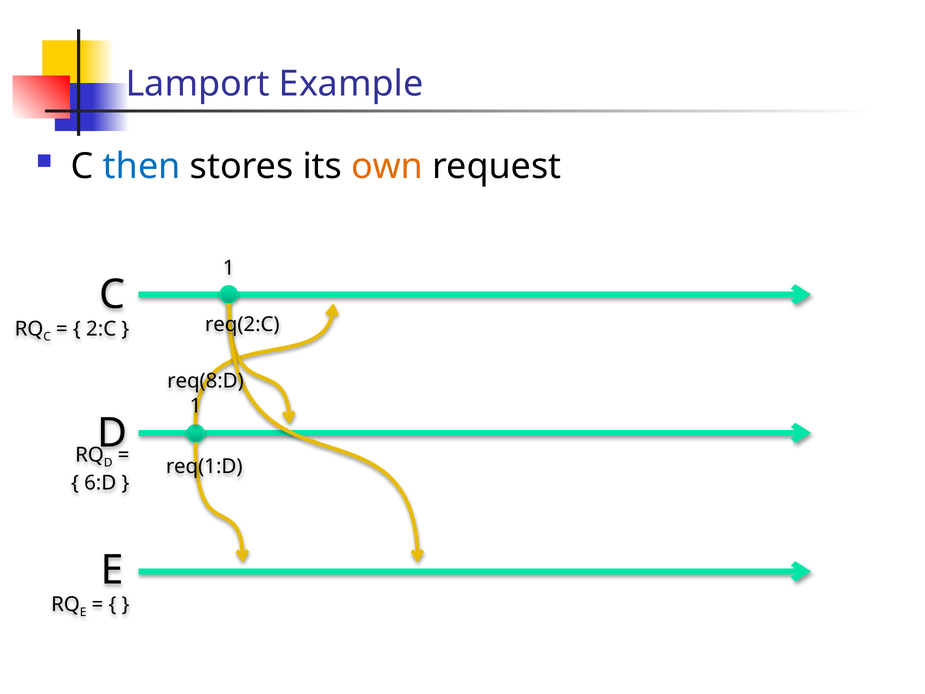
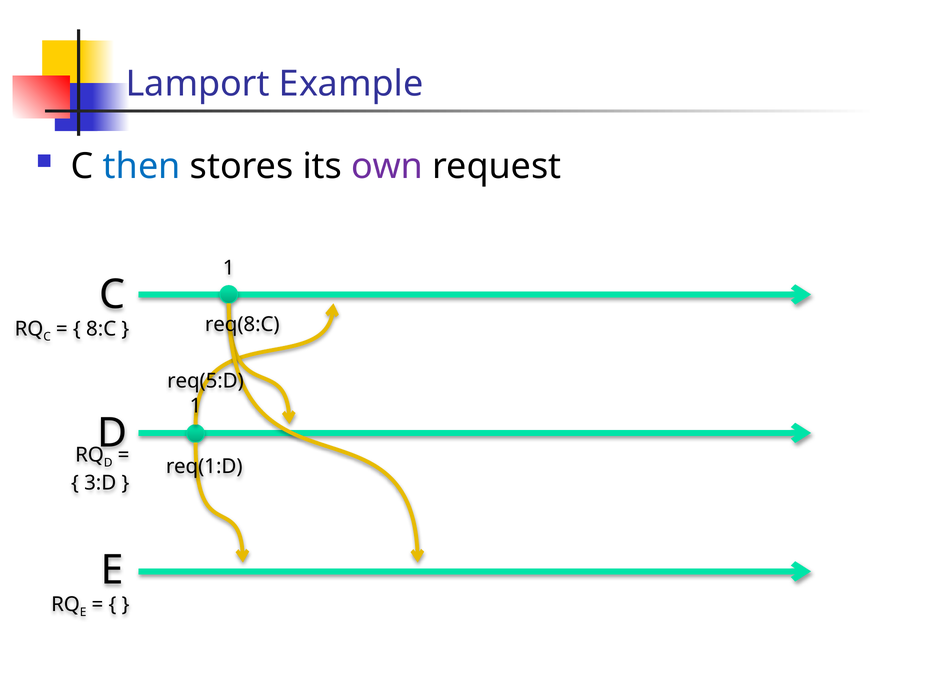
own colour: orange -> purple
req(2:C: req(2:C -> req(8:C
2:C: 2:C -> 8:C
req(8:D: req(8:D -> req(5:D
6:D: 6:D -> 3:D
